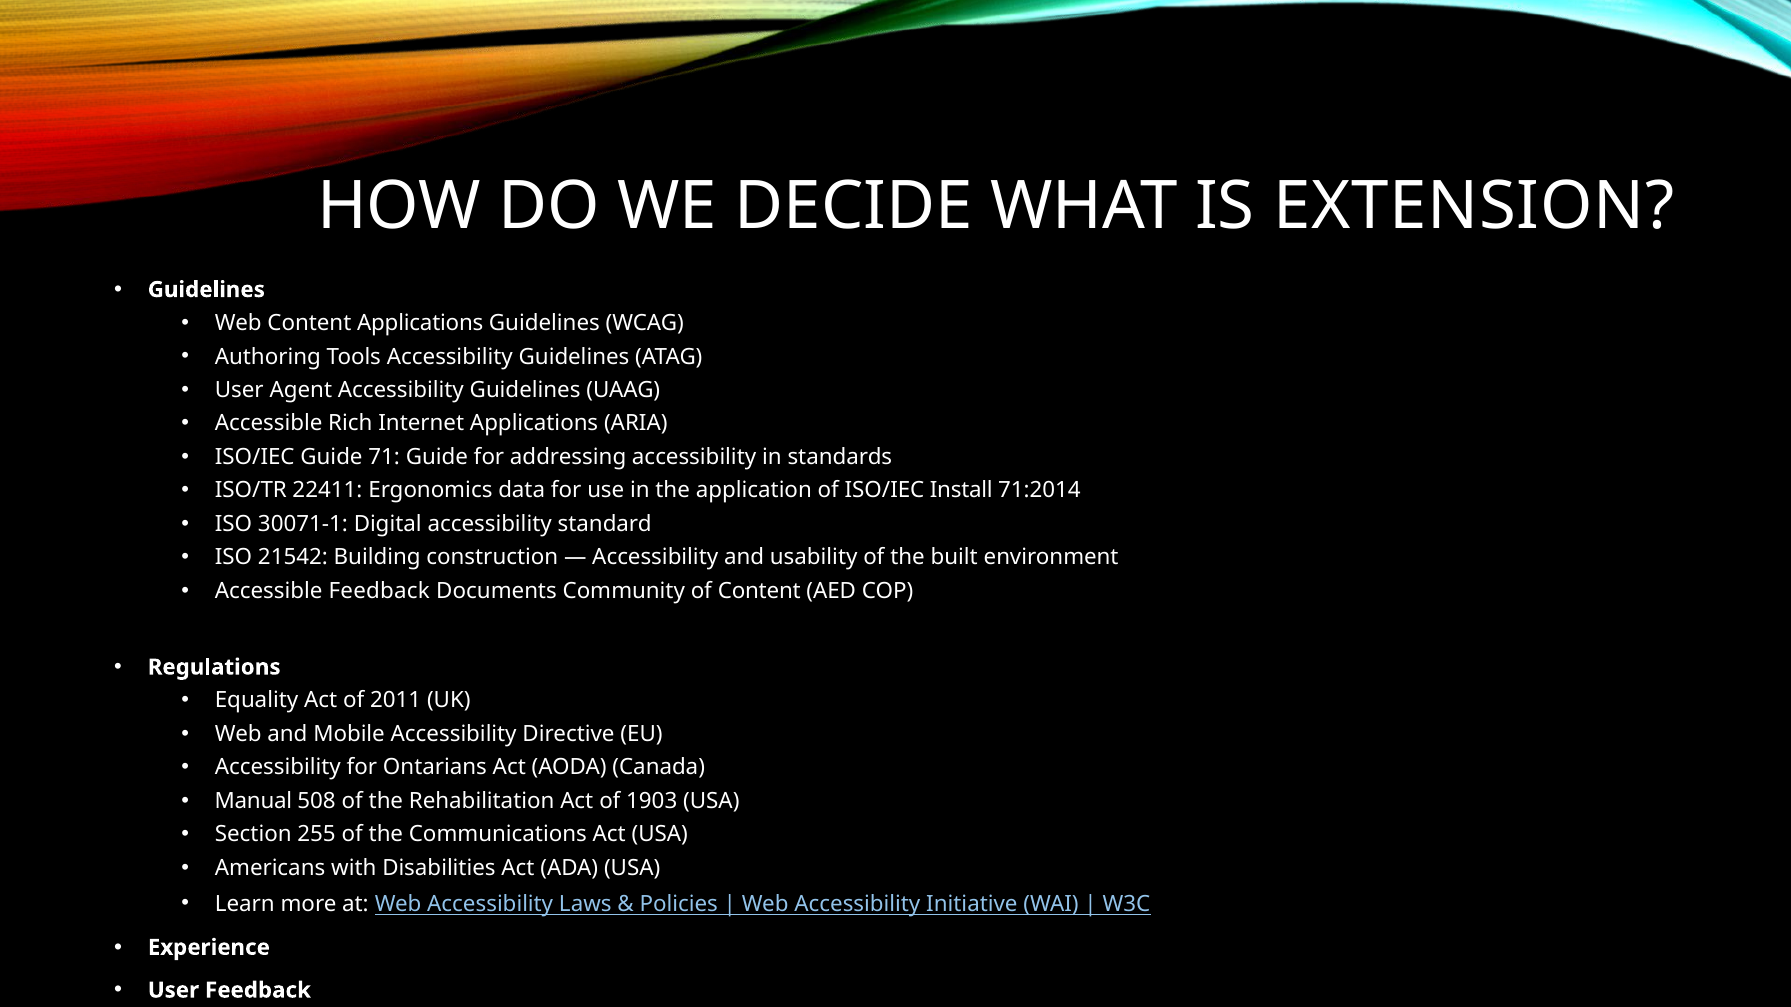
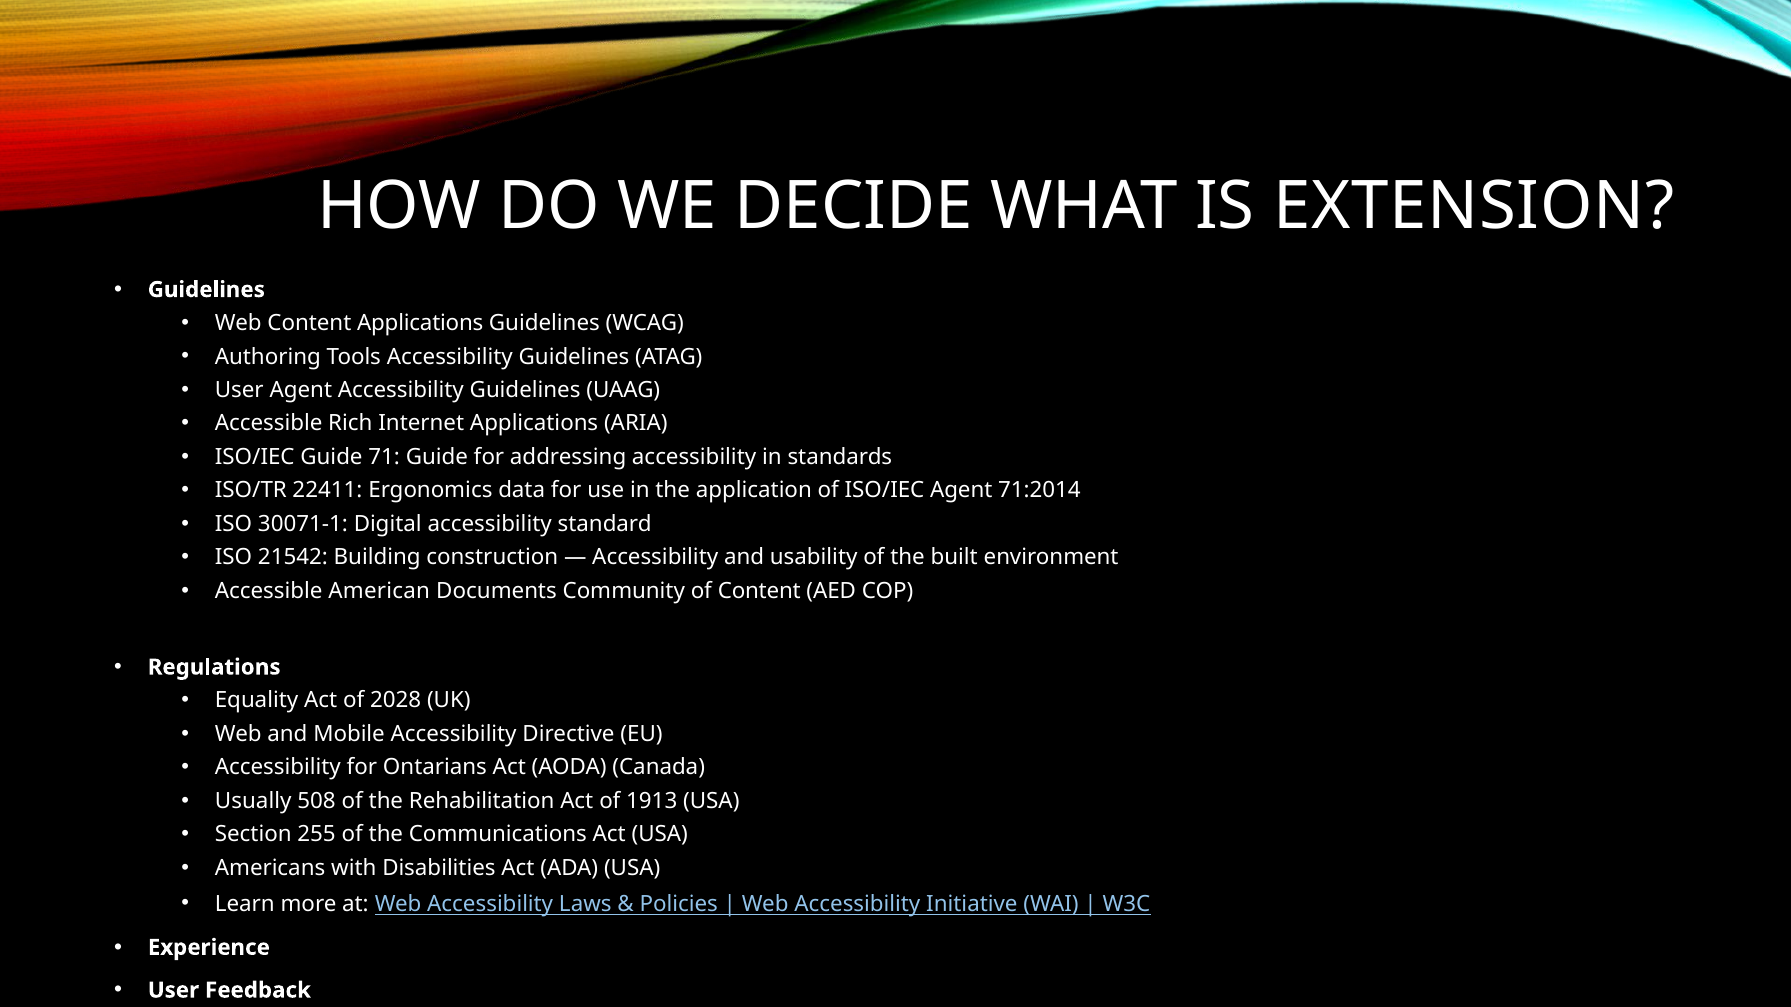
ISO/IEC Install: Install -> Agent
Accessible Feedback: Feedback -> American
2011: 2011 -> 2028
Manual: Manual -> Usually
1903: 1903 -> 1913
